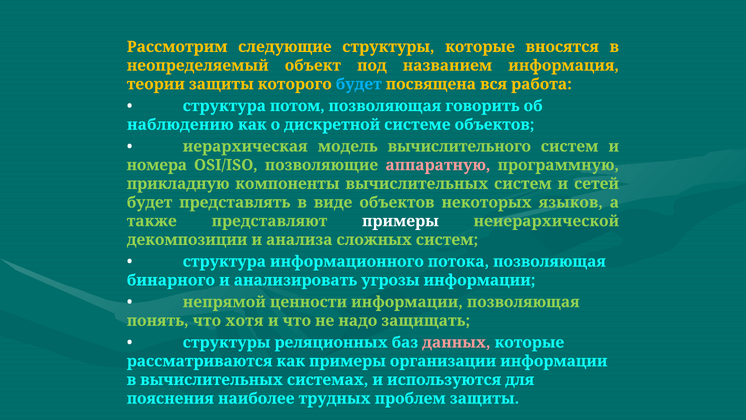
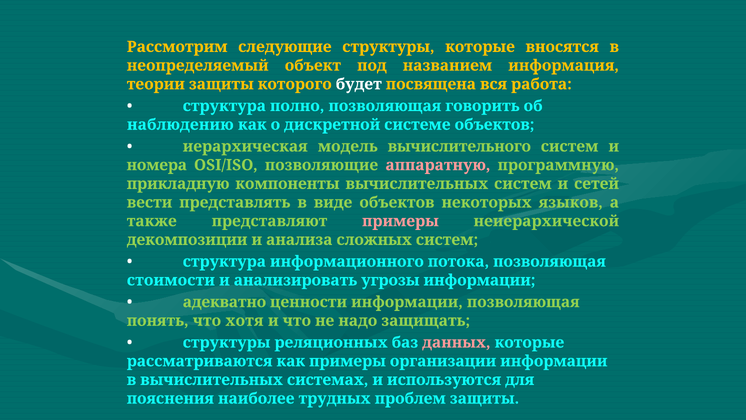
будет at (359, 84) colour: light blue -> white
потом: потом -> полно
будет at (150, 202): будет -> вести
примеры at (400, 221) colour: white -> pink
бинарного: бинарного -> стоимости
непрямой: непрямой -> адекватно
